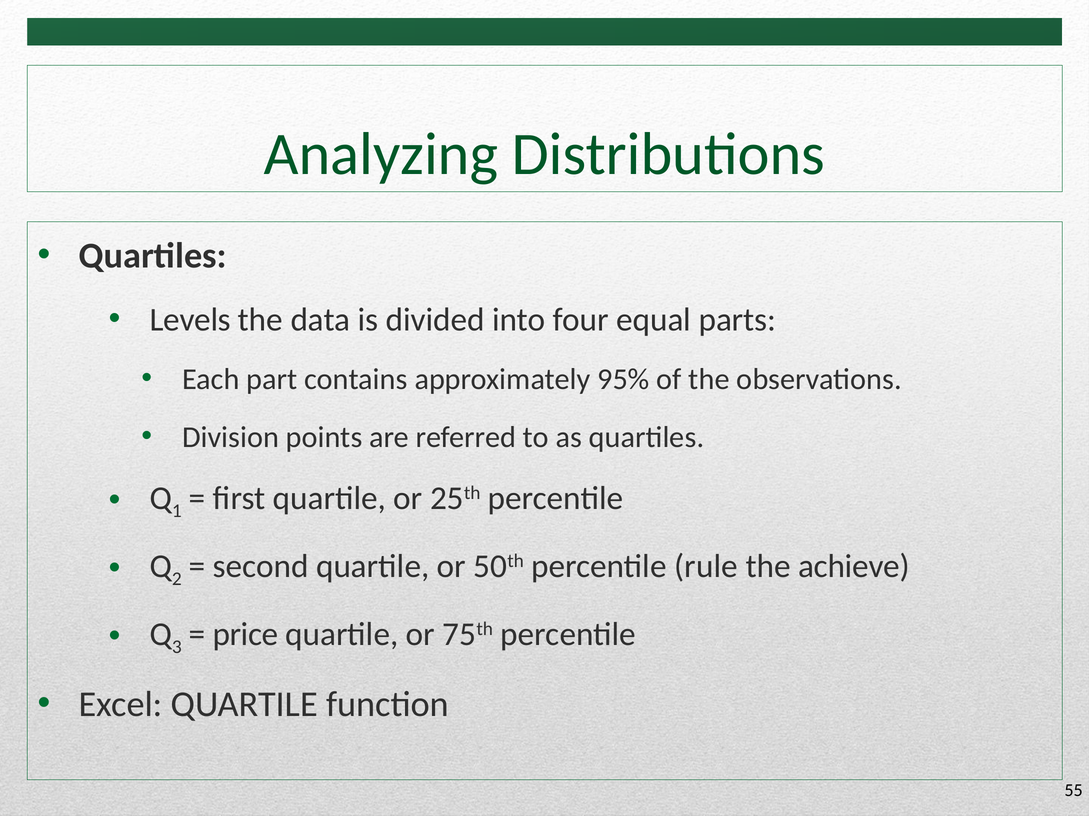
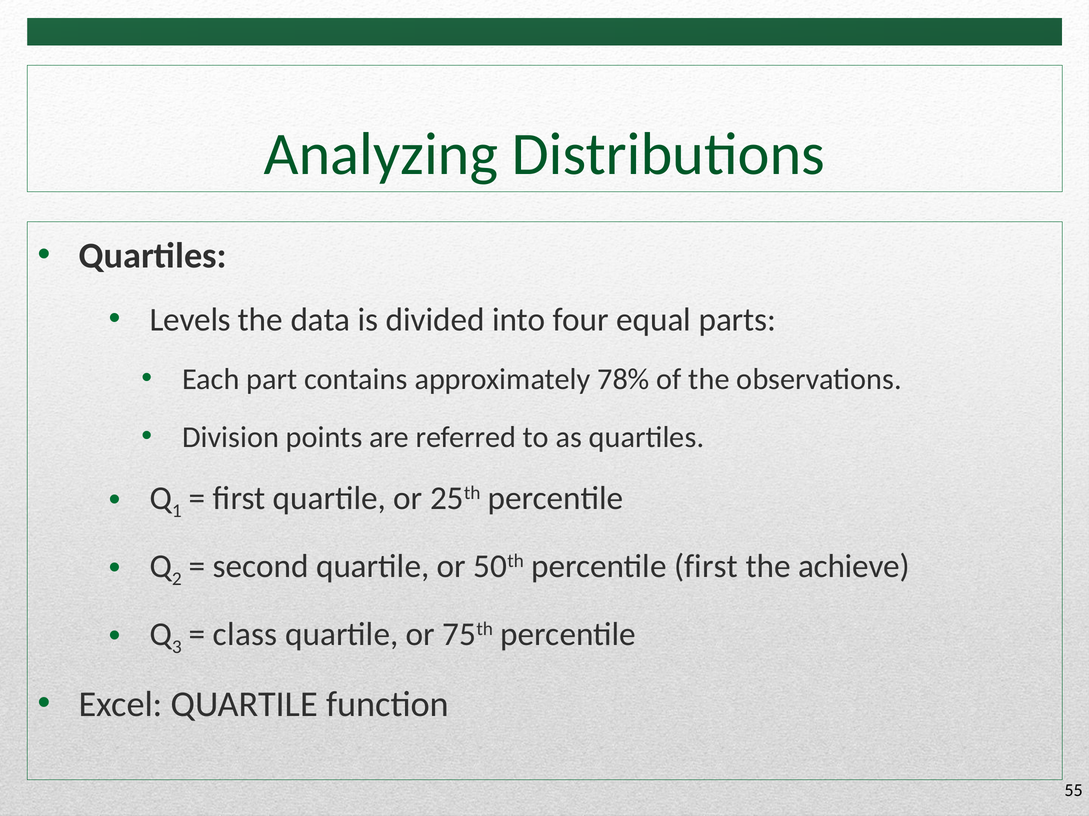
95%: 95% -> 78%
percentile rule: rule -> first
price: price -> class
